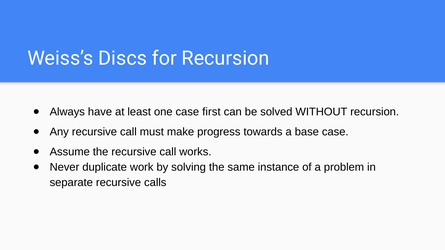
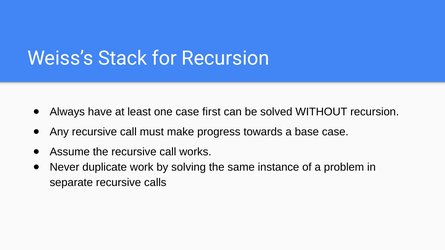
Discs: Discs -> Stack
